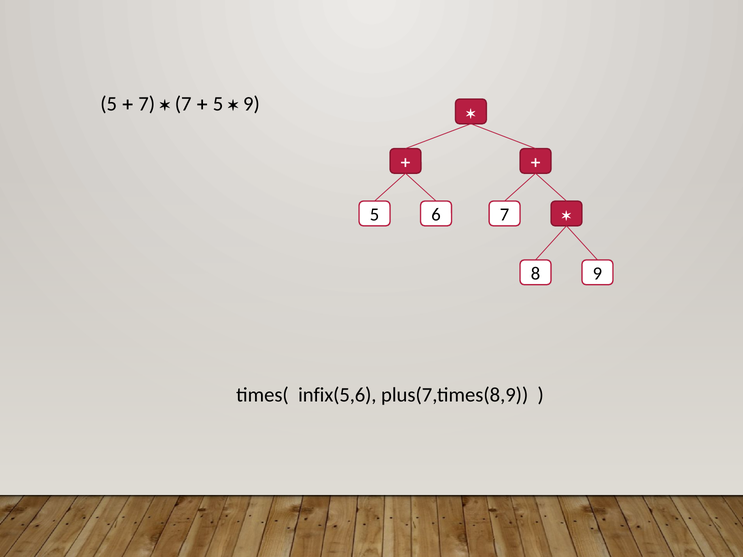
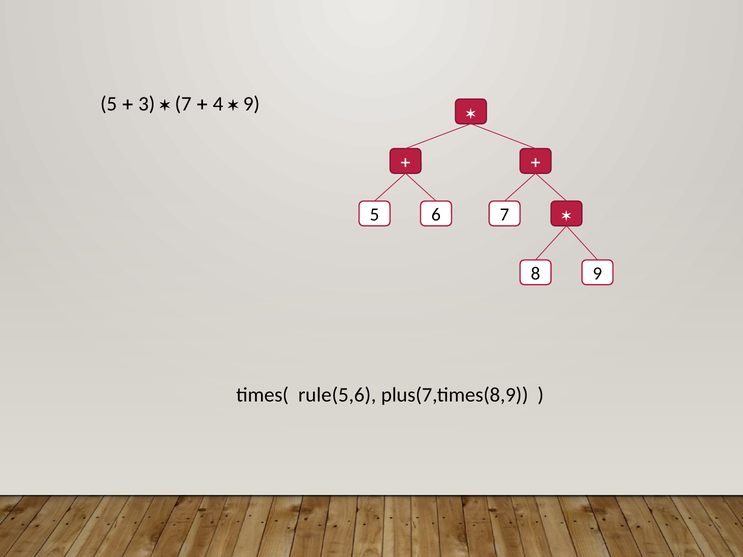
7 at (147, 104): 7 -> 3
5 at (218, 104): 5 -> 4
infix(5,6: infix(5,6 -> rule(5,6
